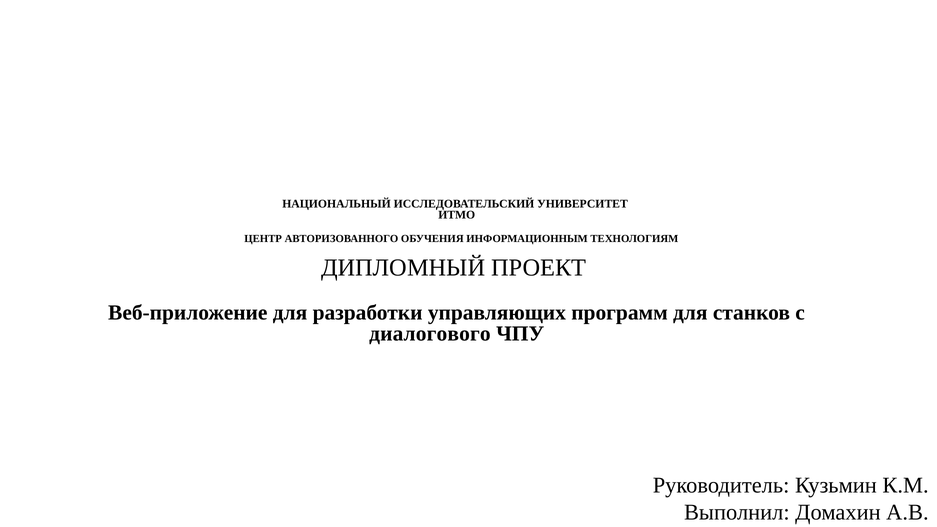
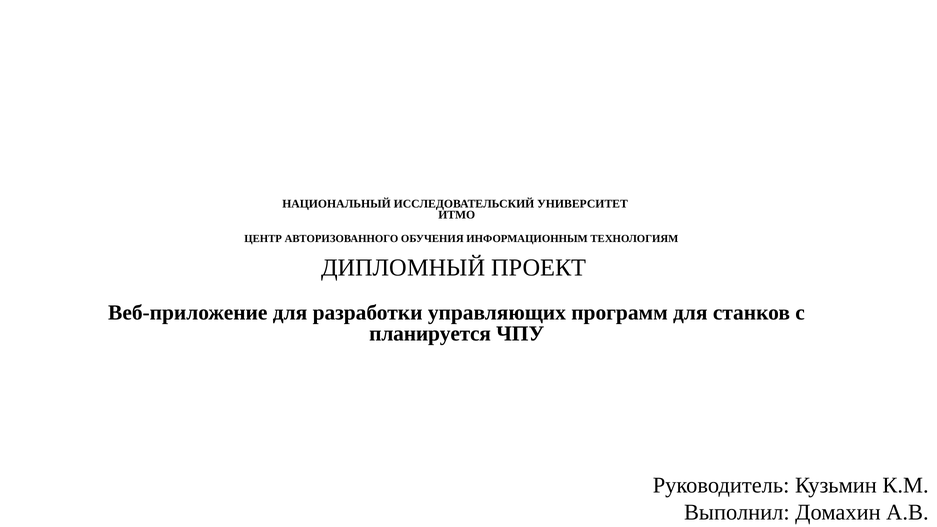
диалогового: диалогового -> планируется
